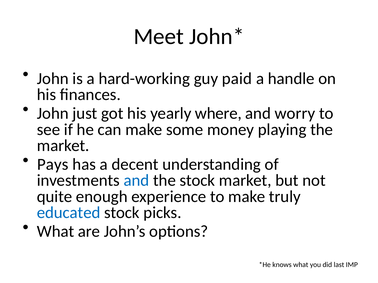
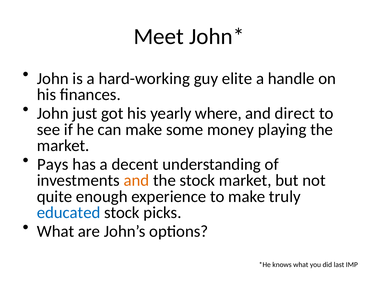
paid: paid -> elite
worry: worry -> direct
and at (136, 181) colour: blue -> orange
